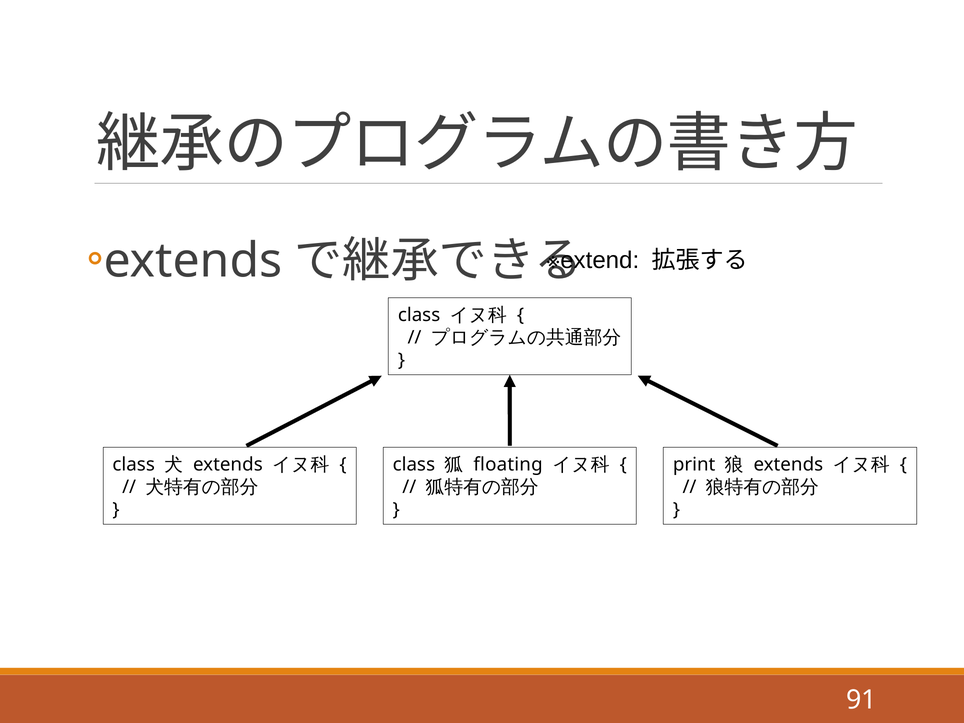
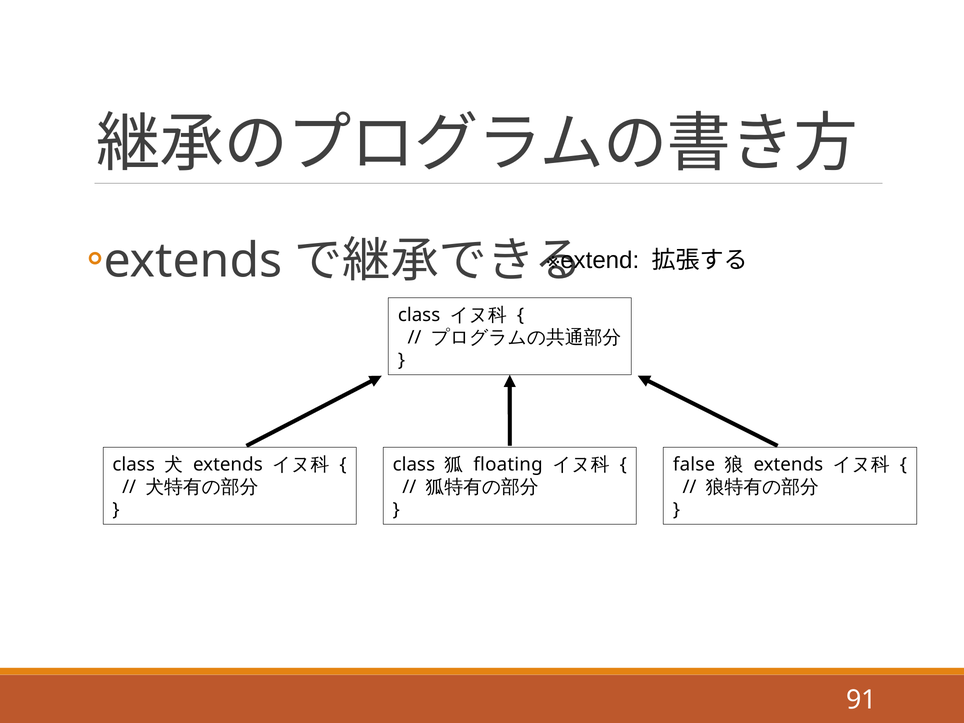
print: print -> false
